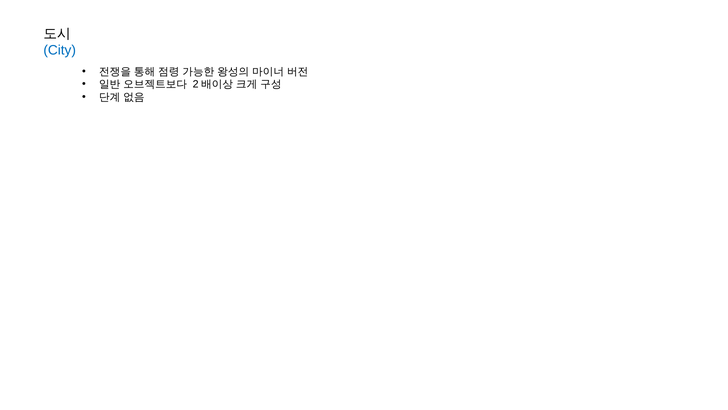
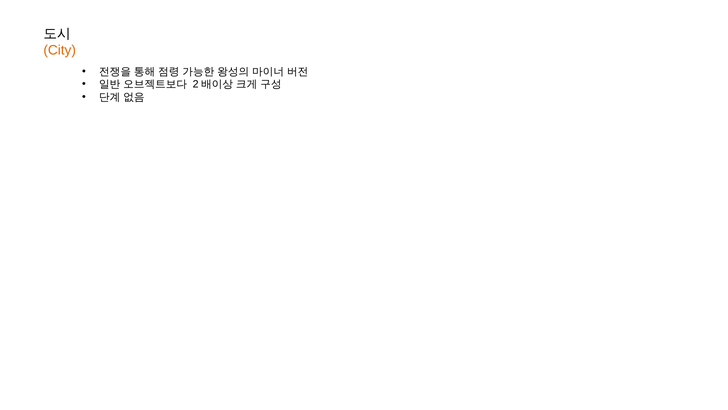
City colour: blue -> orange
